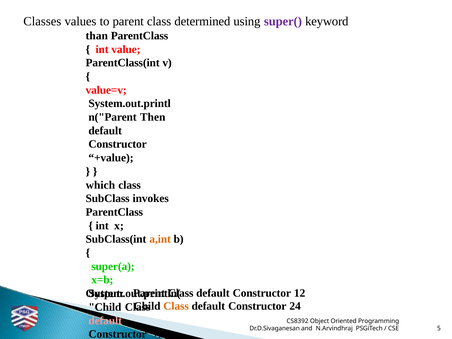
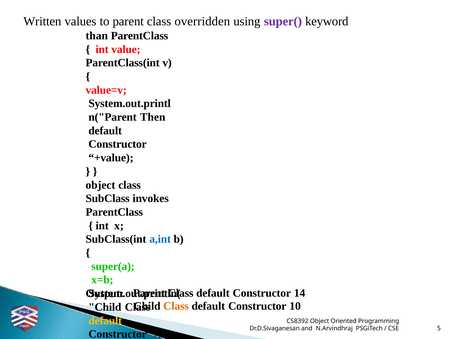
Classes: Classes -> Written
determined: determined -> overridden
which at (100, 185): which -> object
a,int colour: orange -> blue
12: 12 -> 14
24: 24 -> 10
default at (105, 321) colour: pink -> yellow
